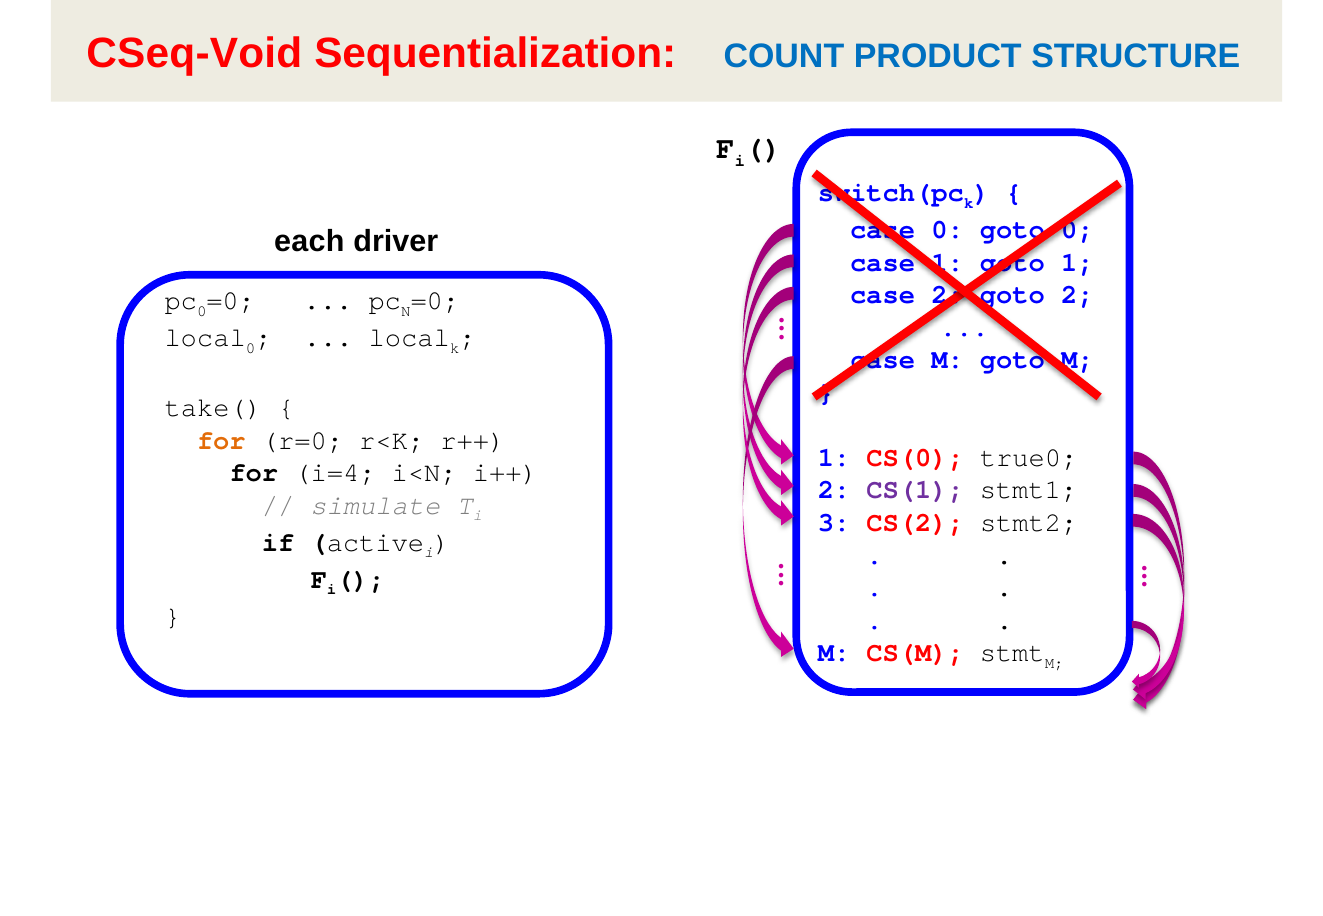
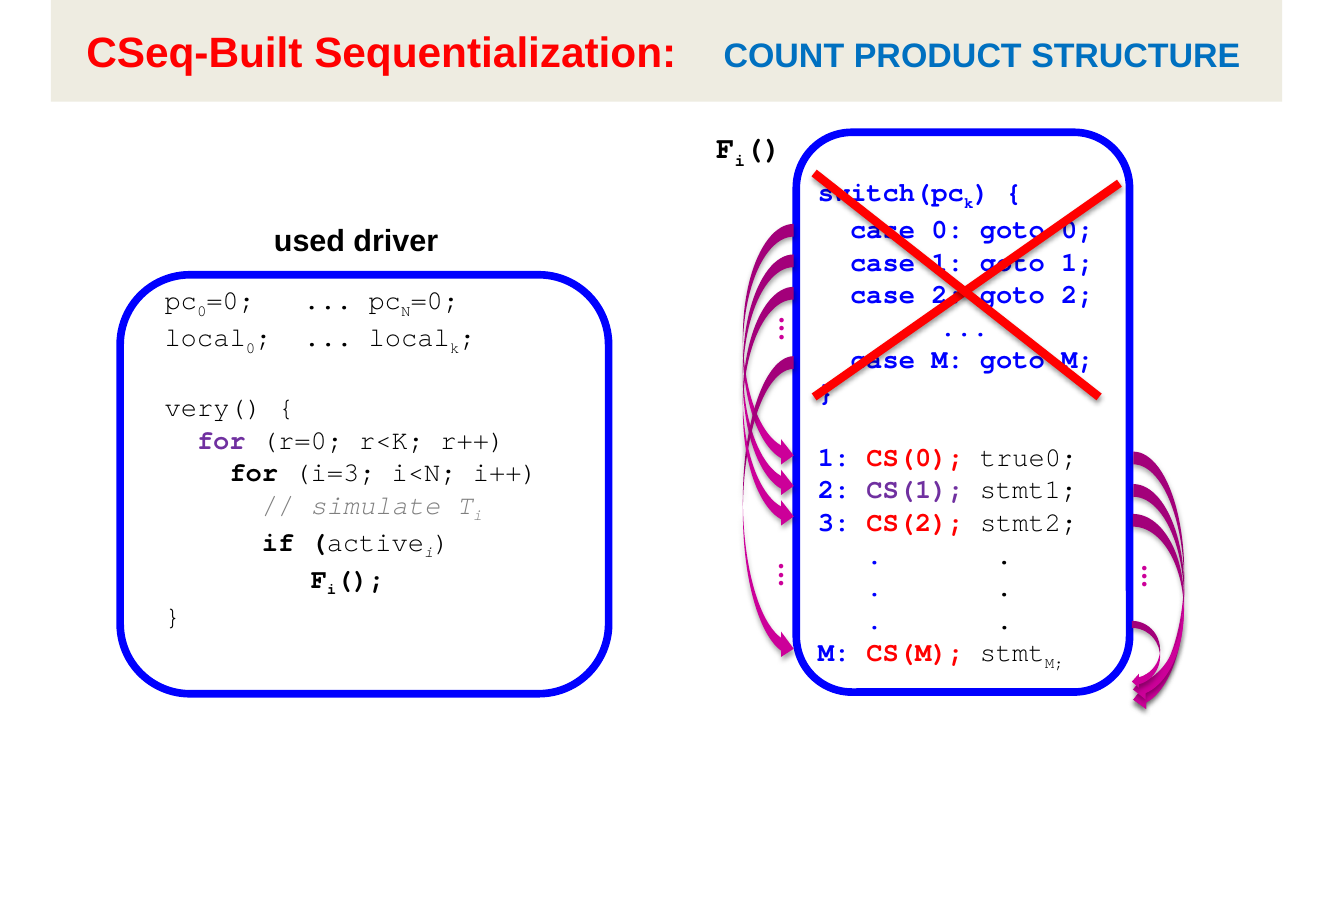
CSeq-Void: CSeq-Void -> CSeq-Built
each: each -> used
take(: take( -> very(
for at (221, 440) colour: orange -> purple
i=4: i=4 -> i=3
